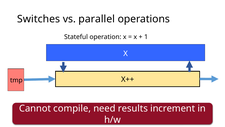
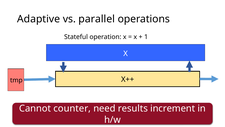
Switches: Switches -> Adaptive
compile: compile -> counter
